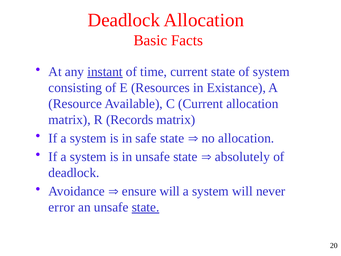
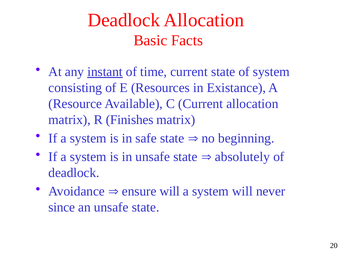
Records: Records -> Finishes
no allocation: allocation -> beginning
error: error -> since
state at (146, 207) underline: present -> none
